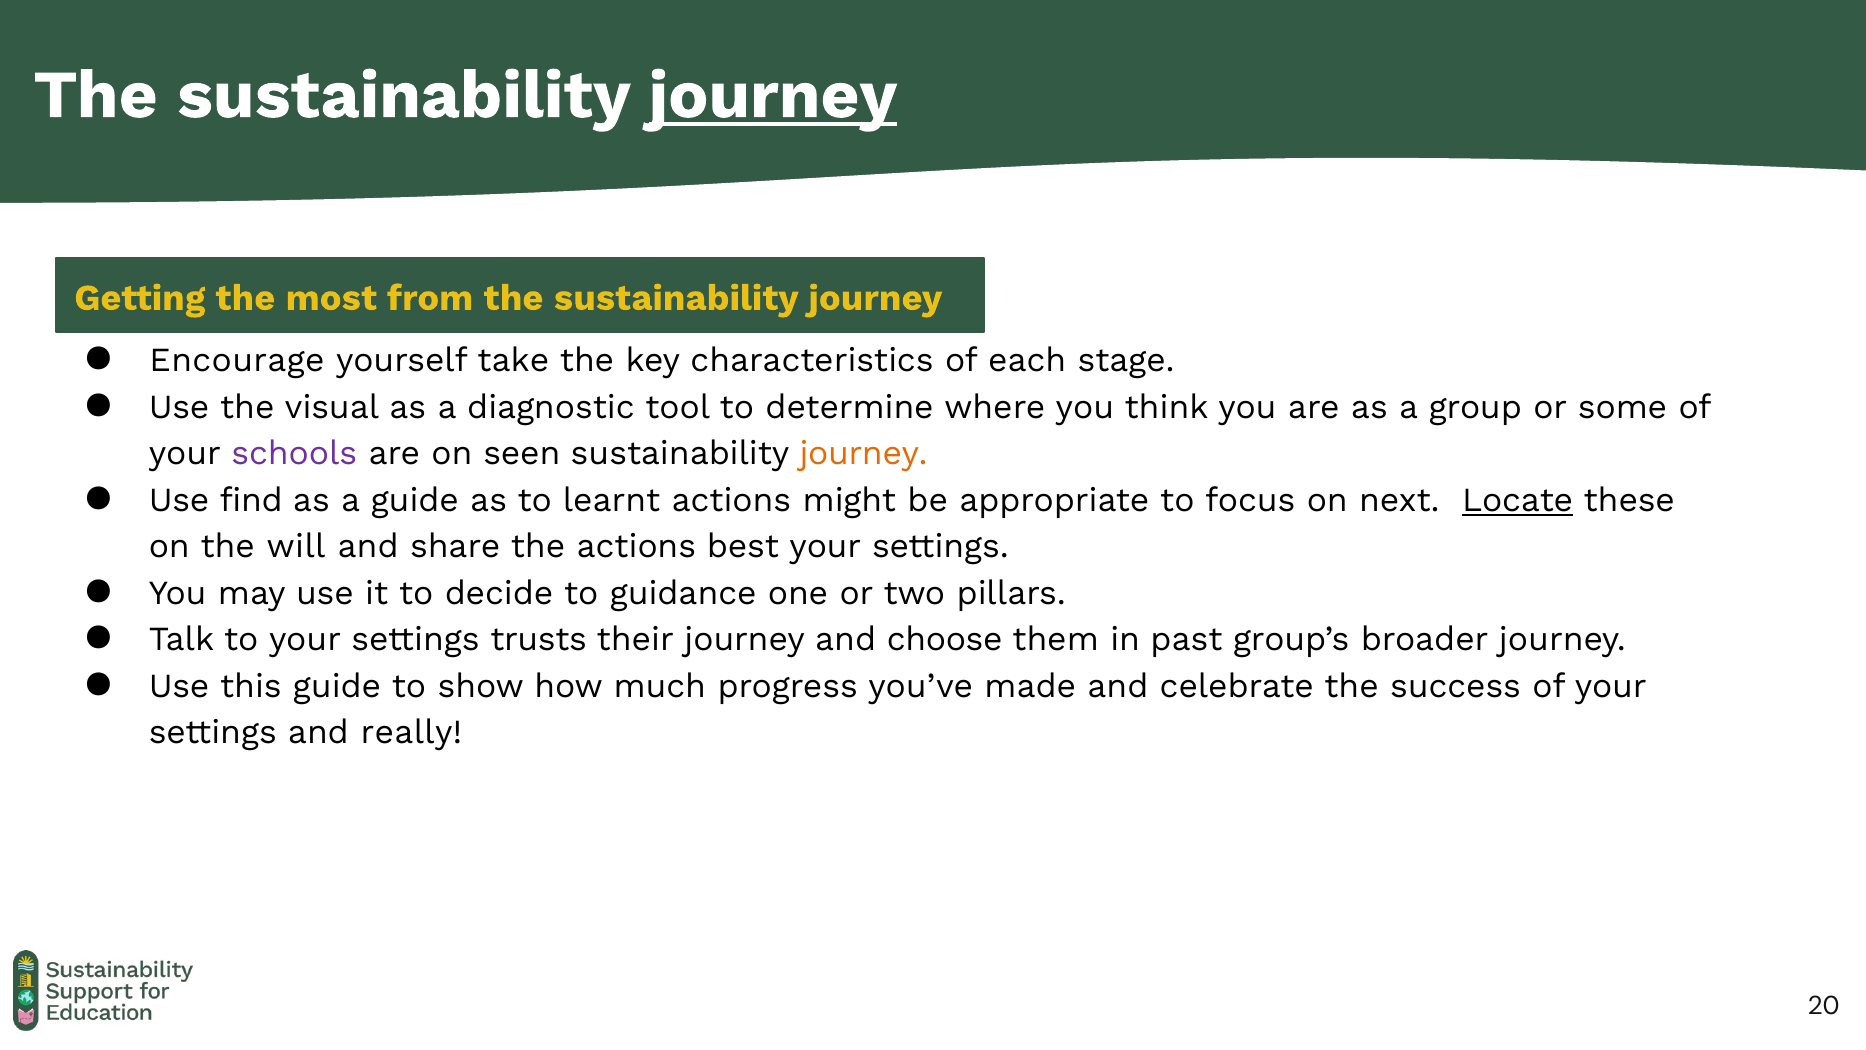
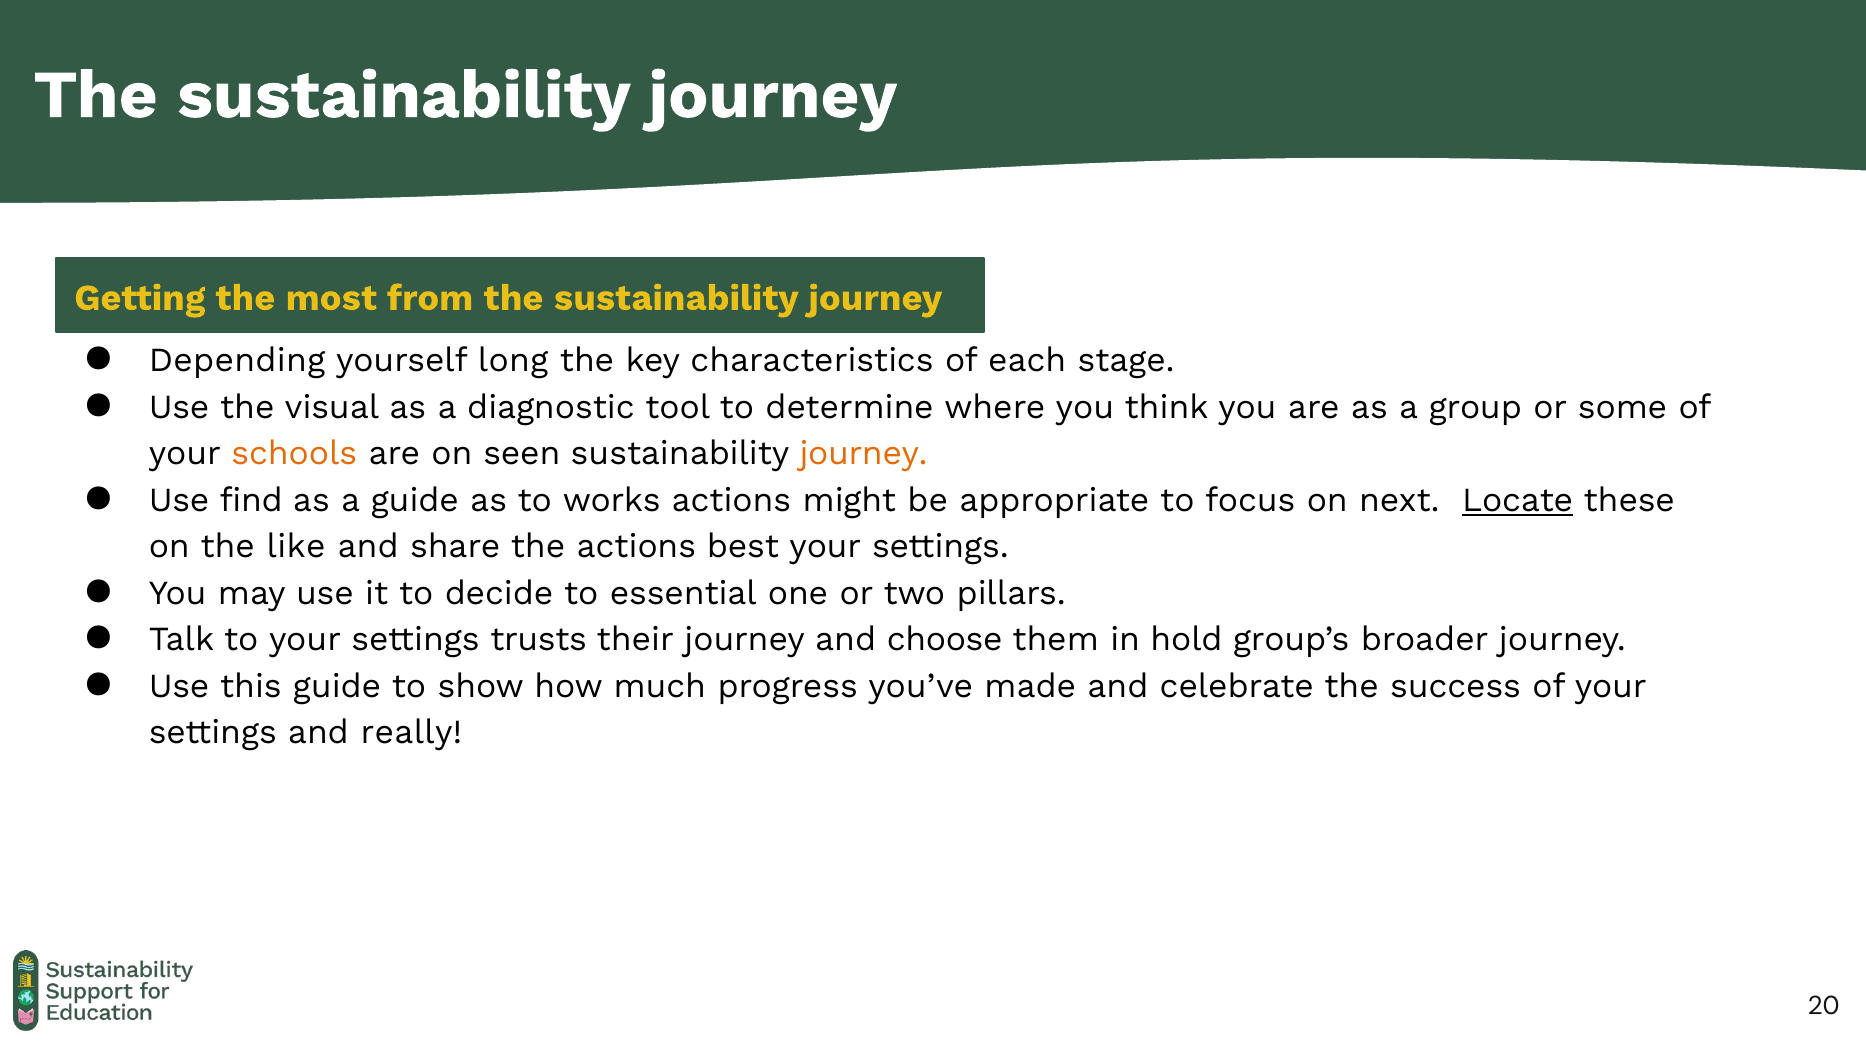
journey at (773, 95) underline: present -> none
Encourage: Encourage -> Depending
take: take -> long
schools colour: purple -> orange
learnt: learnt -> works
will: will -> like
guidance: guidance -> essential
past: past -> hold
